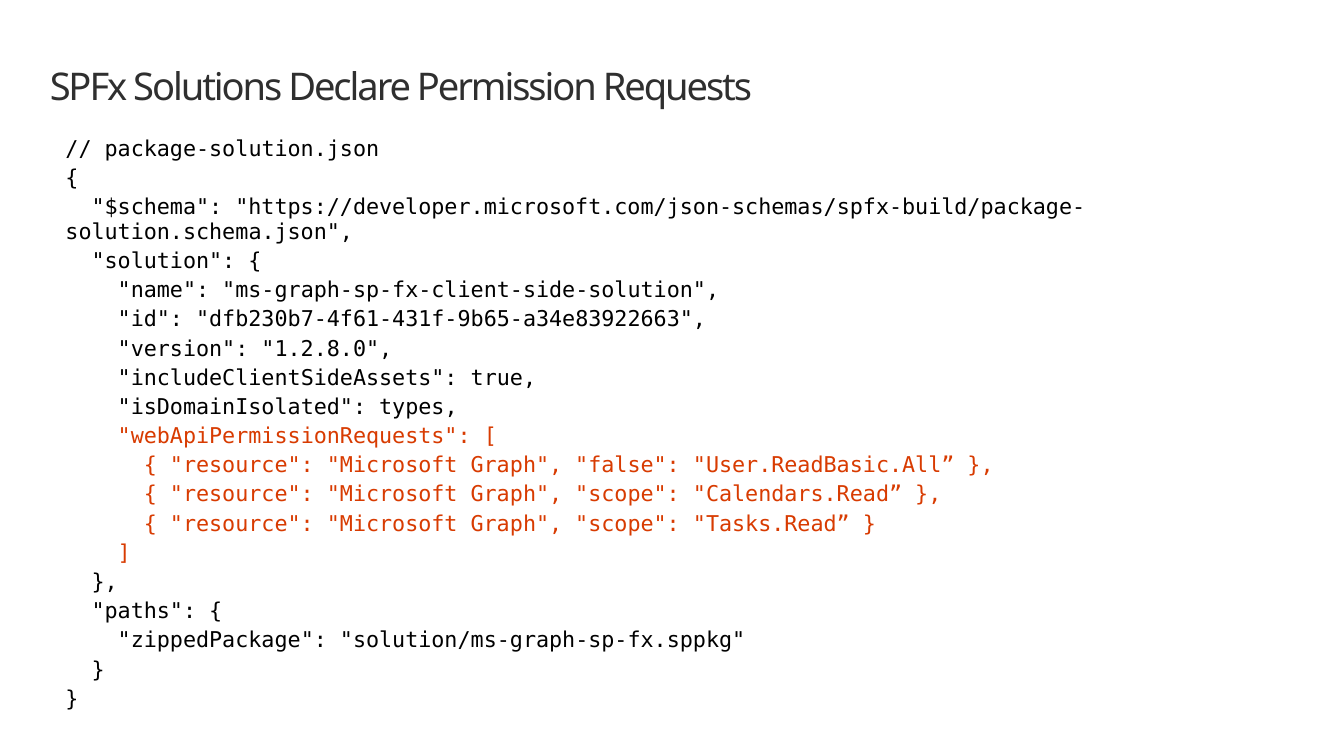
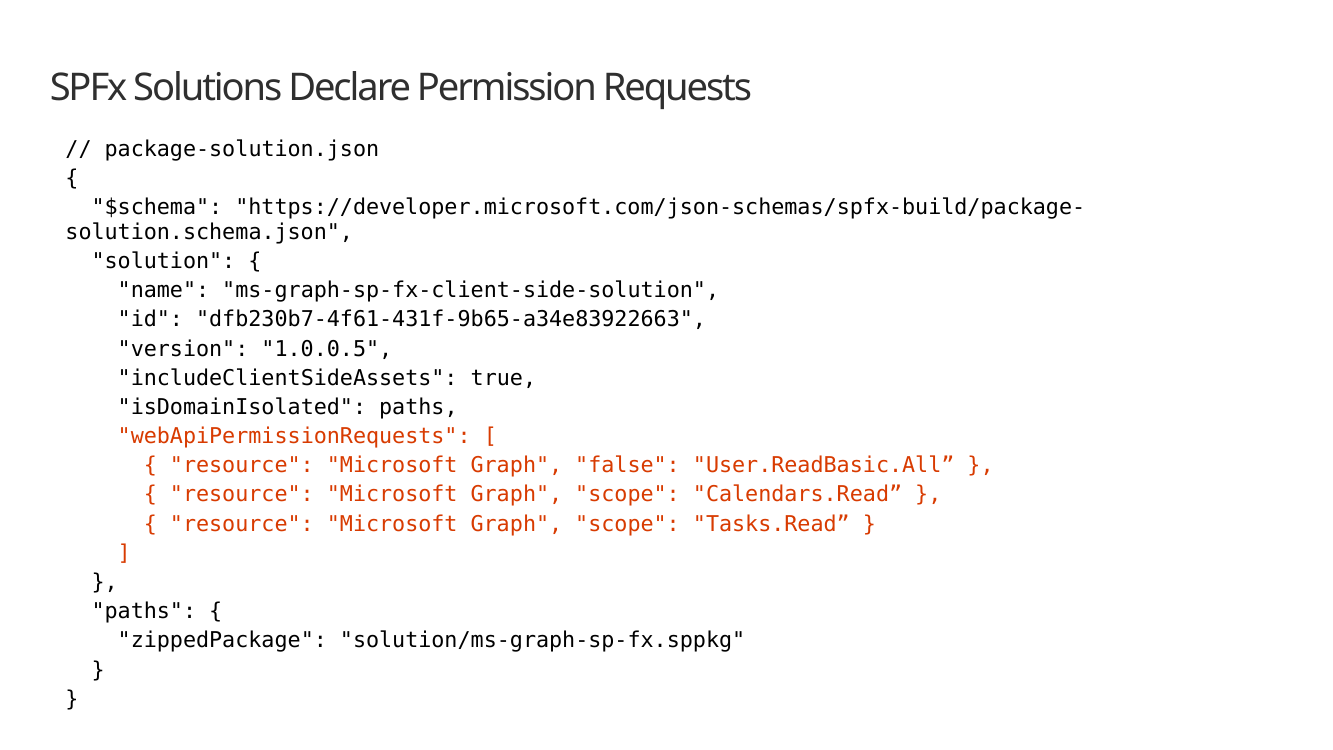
1.2.8.0: 1.2.8.0 -> 1.0.0.5
isDomainIsolated types: types -> paths
